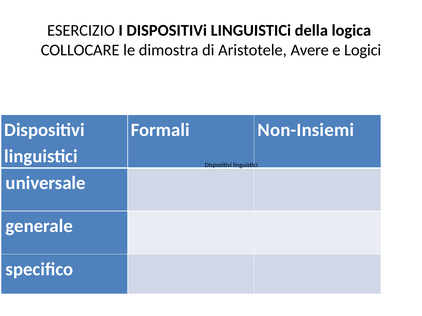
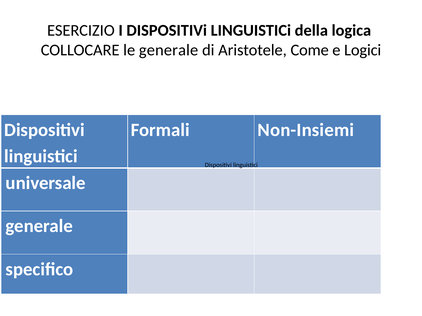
le dimostra: dimostra -> generale
Avere: Avere -> Come
